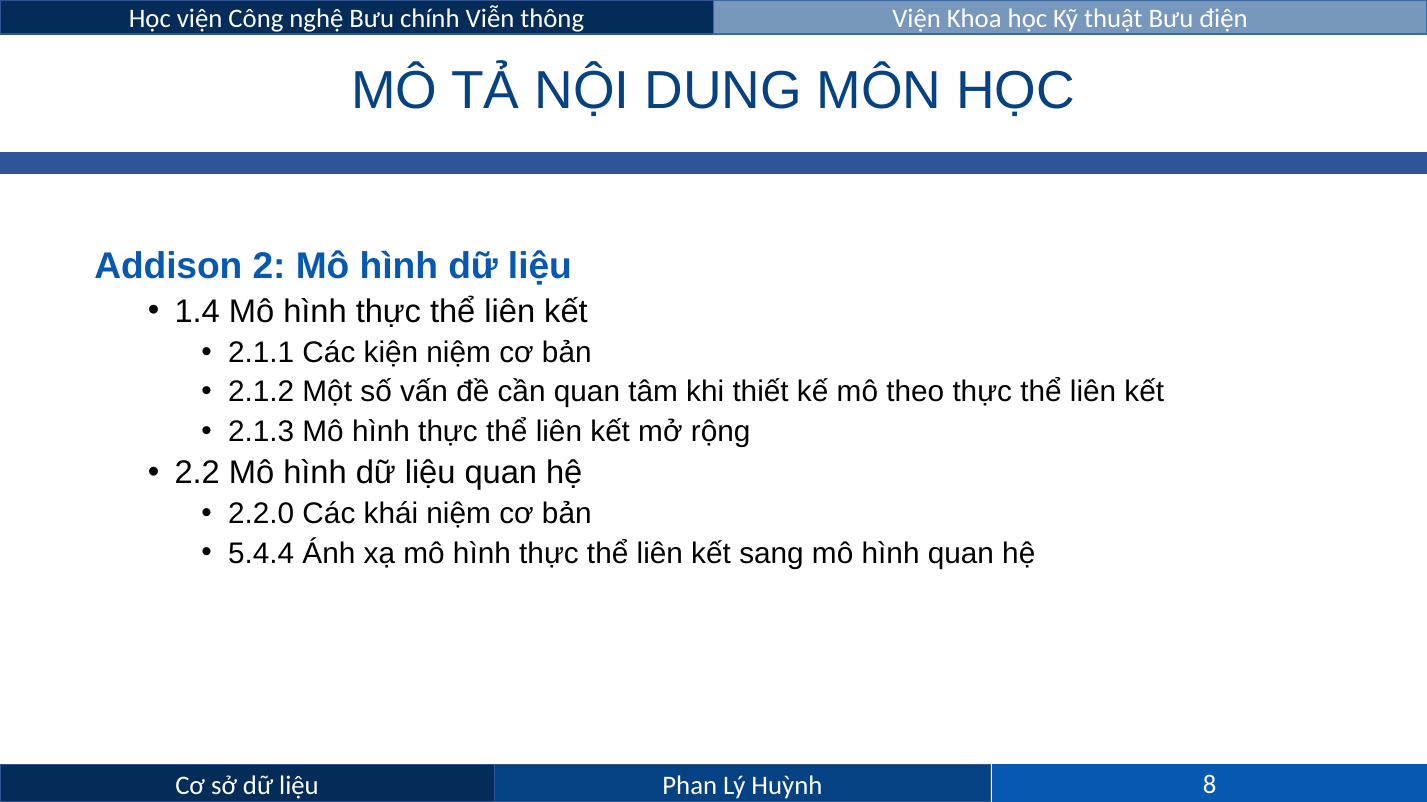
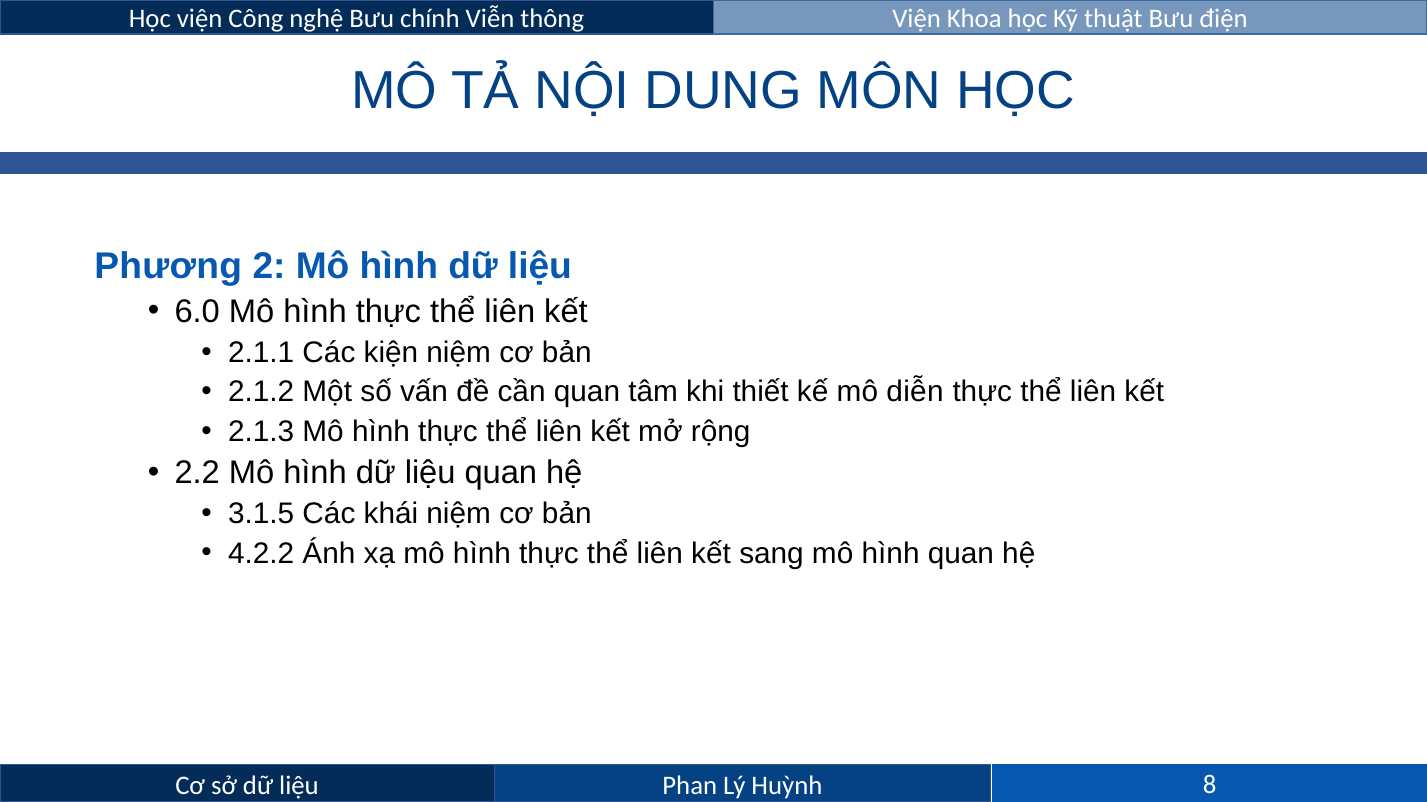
Addison: Addison -> Phương
1.4: 1.4 -> 6.0
theo: theo -> diễn
2.2.0: 2.2.0 -> 3.1.5
5.4.4: 5.4.4 -> 4.2.2
